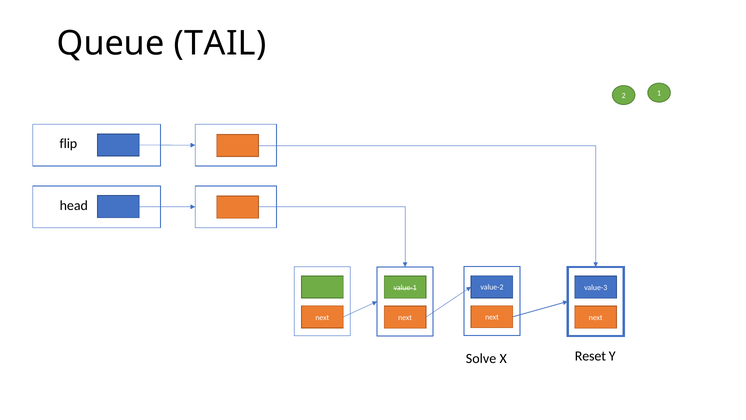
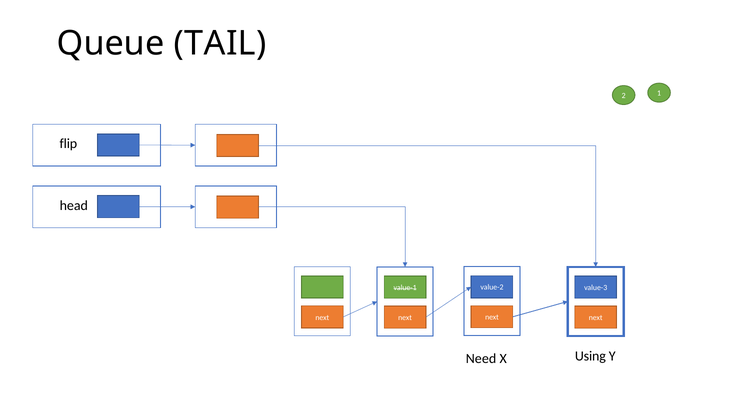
Solve: Solve -> Need
Reset: Reset -> Using
